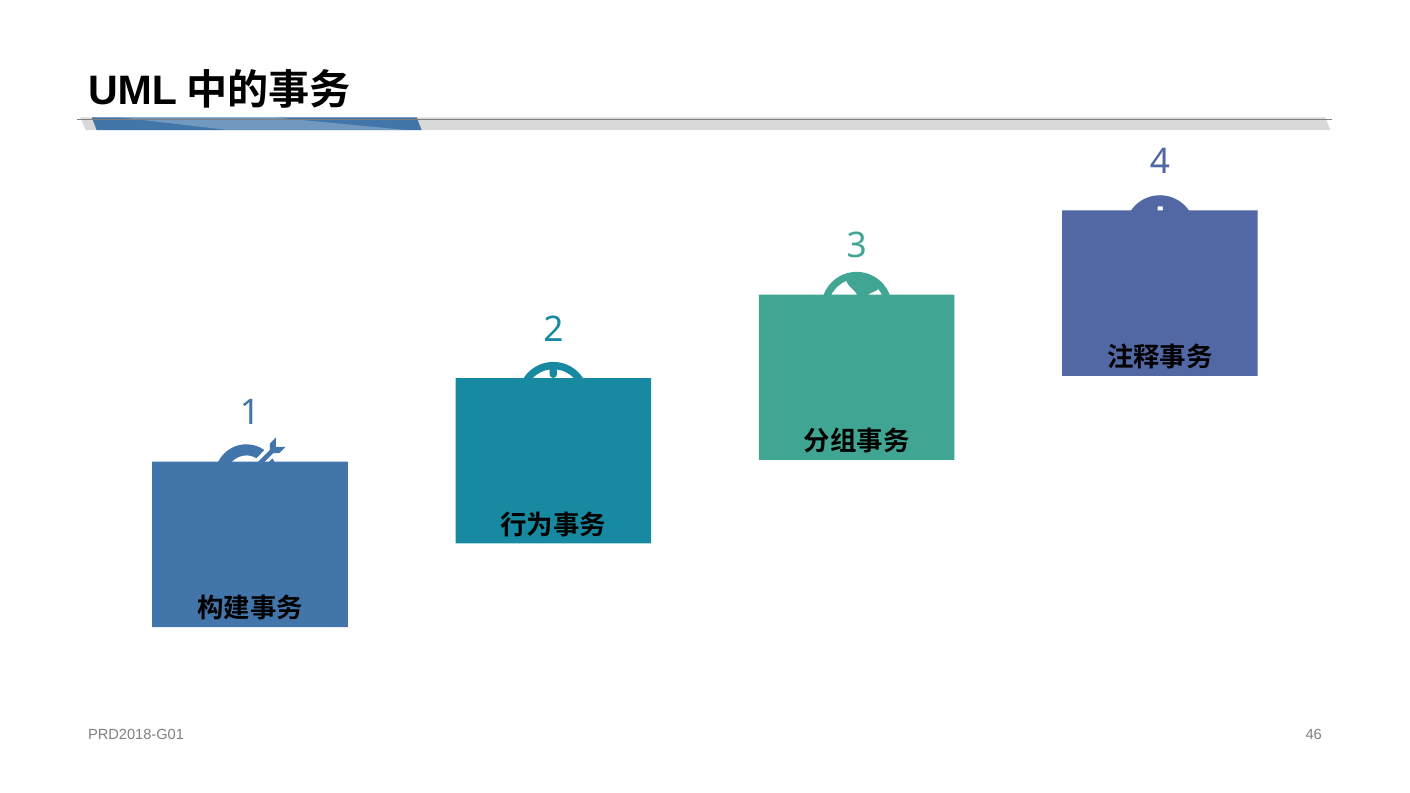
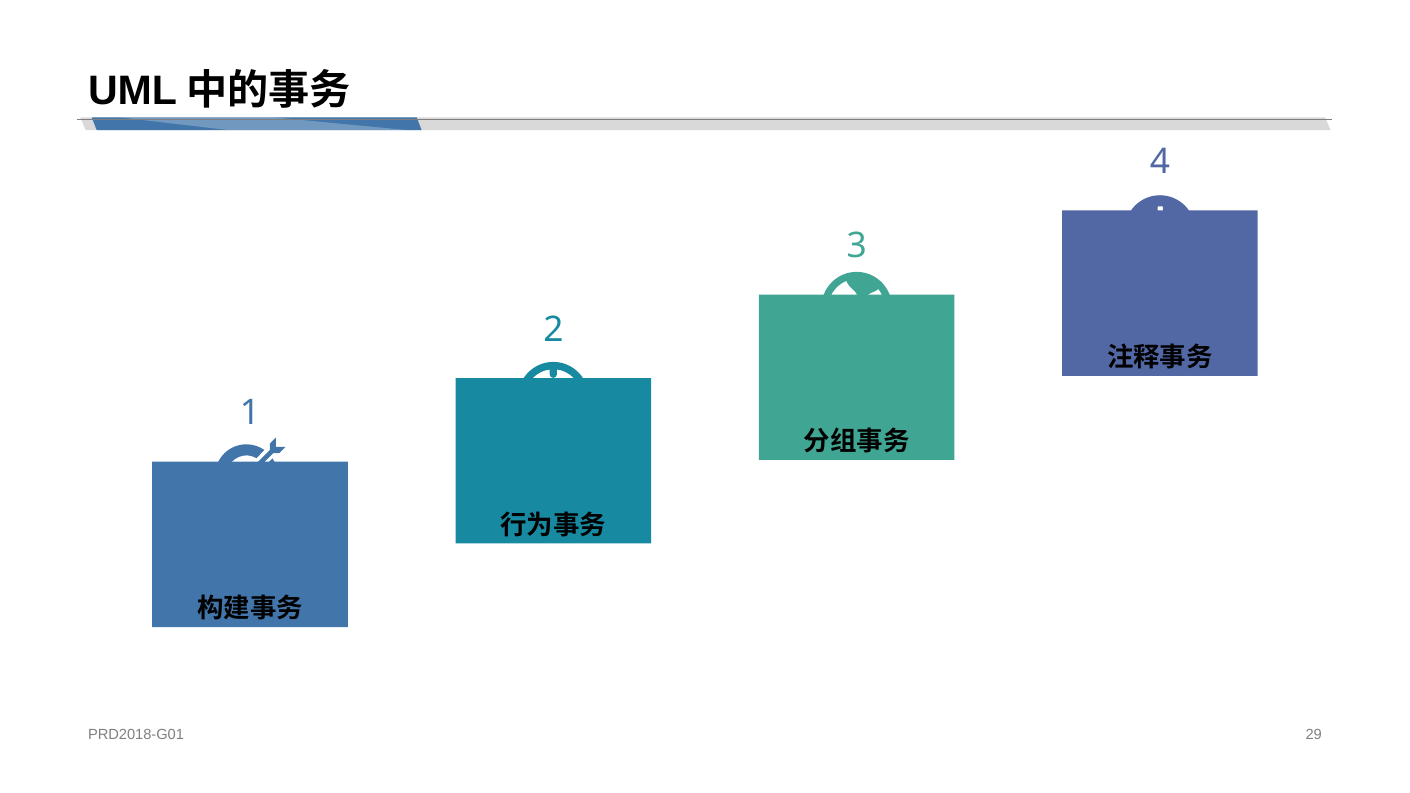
46: 46 -> 29
